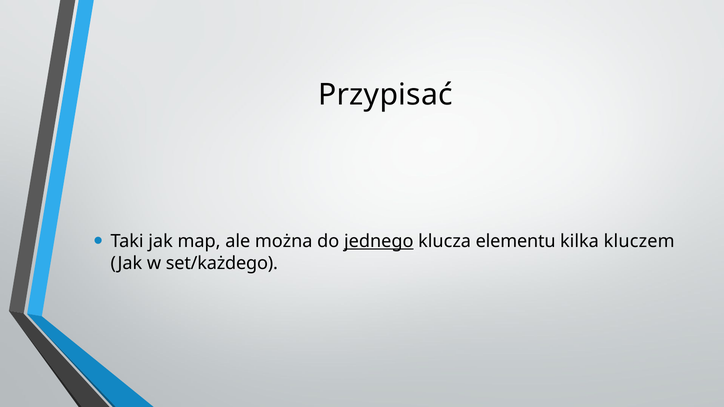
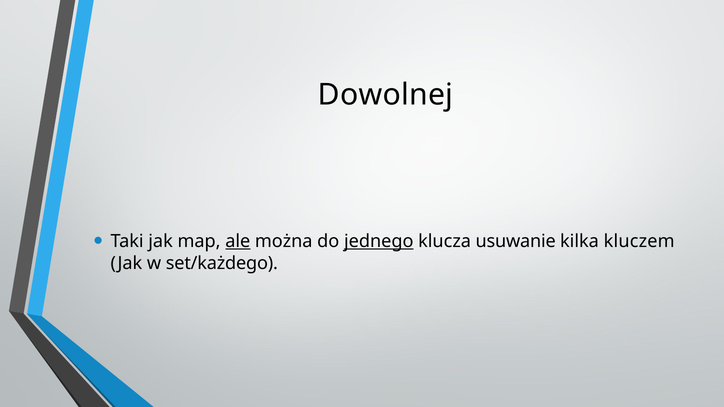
Przypisać: Przypisać -> Dowolnej
ale underline: none -> present
elementu: elementu -> usuwanie
